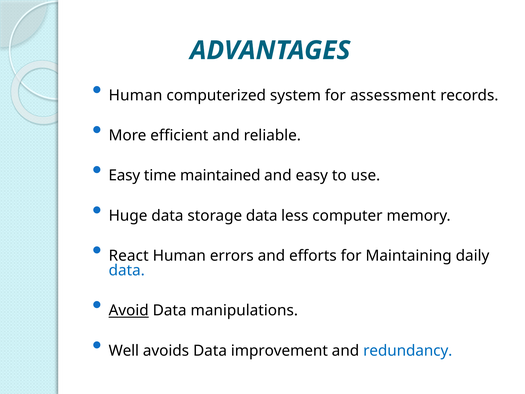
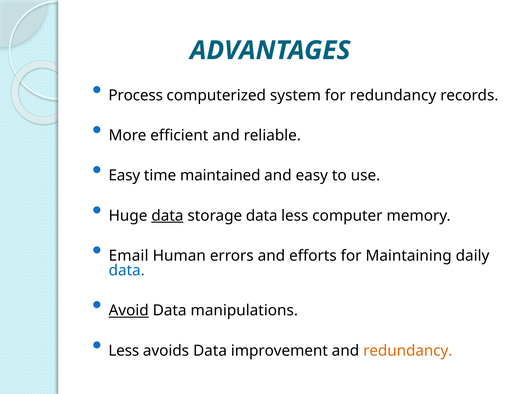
Human at (135, 95): Human -> Process
for assessment: assessment -> redundancy
data at (167, 216) underline: none -> present
React: React -> Email
Well at (124, 350): Well -> Less
redundancy at (408, 350) colour: blue -> orange
